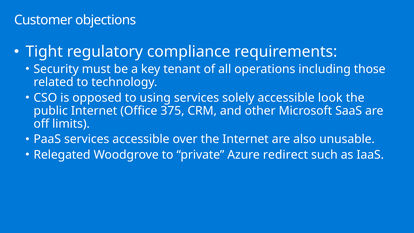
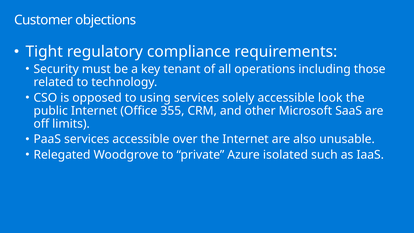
375: 375 -> 355
redirect: redirect -> isolated
